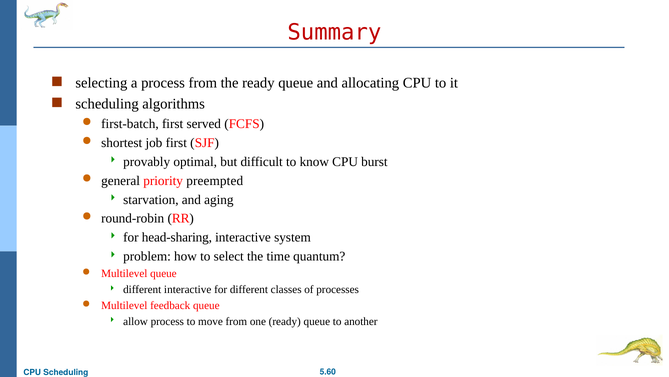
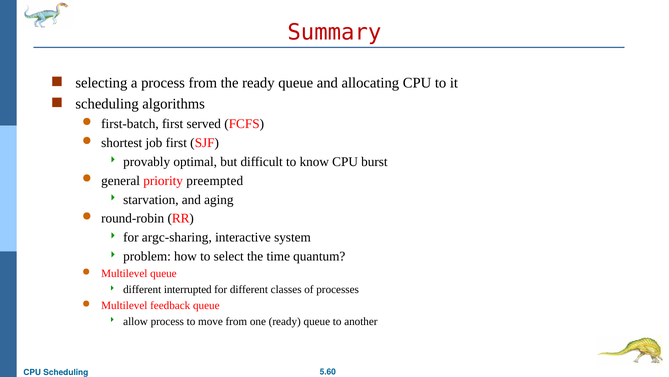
head-sharing: head-sharing -> argc-sharing
different interactive: interactive -> interrupted
